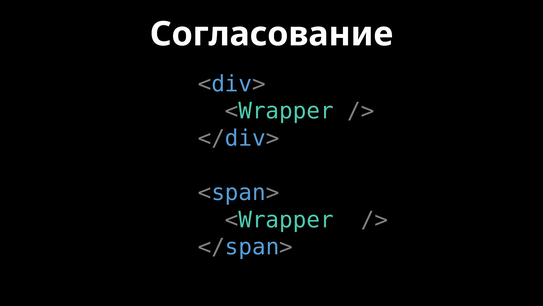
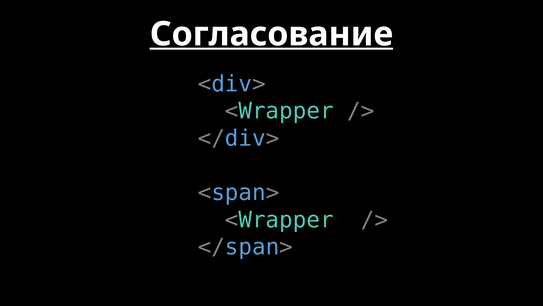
Согласование underline: none -> present
